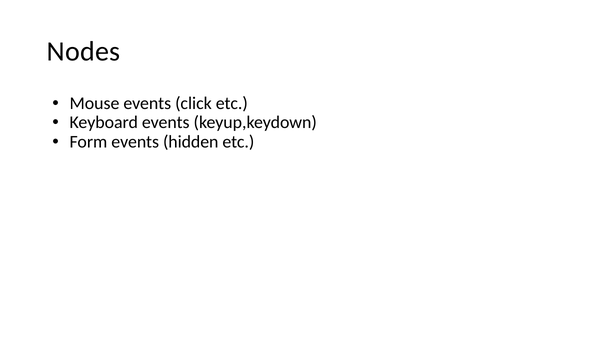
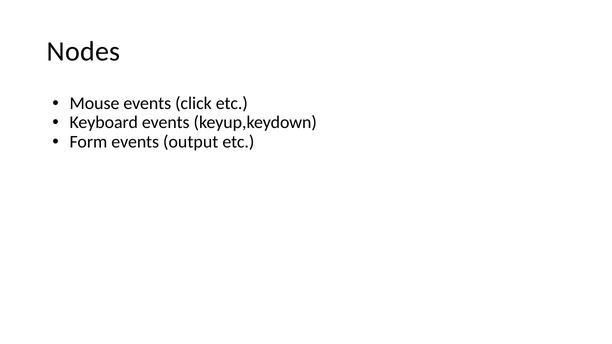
hidden: hidden -> output
